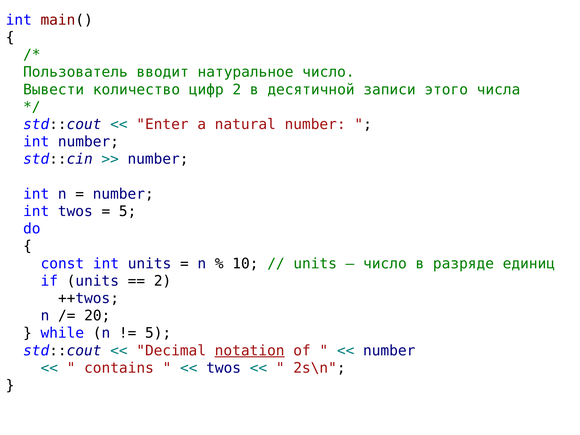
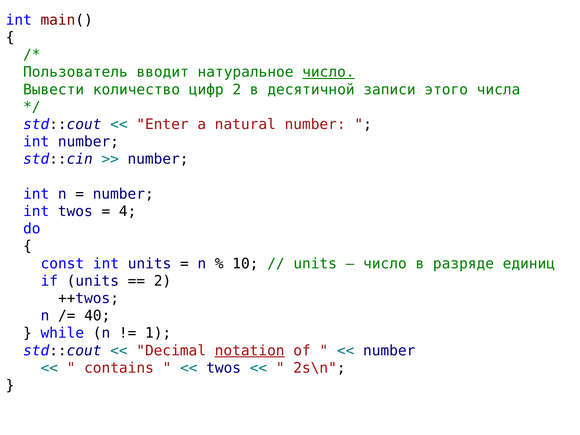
число at (328, 72) underline: none -> present
5 at (128, 211): 5 -> 4
20: 20 -> 40
5 at (158, 333): 5 -> 1
